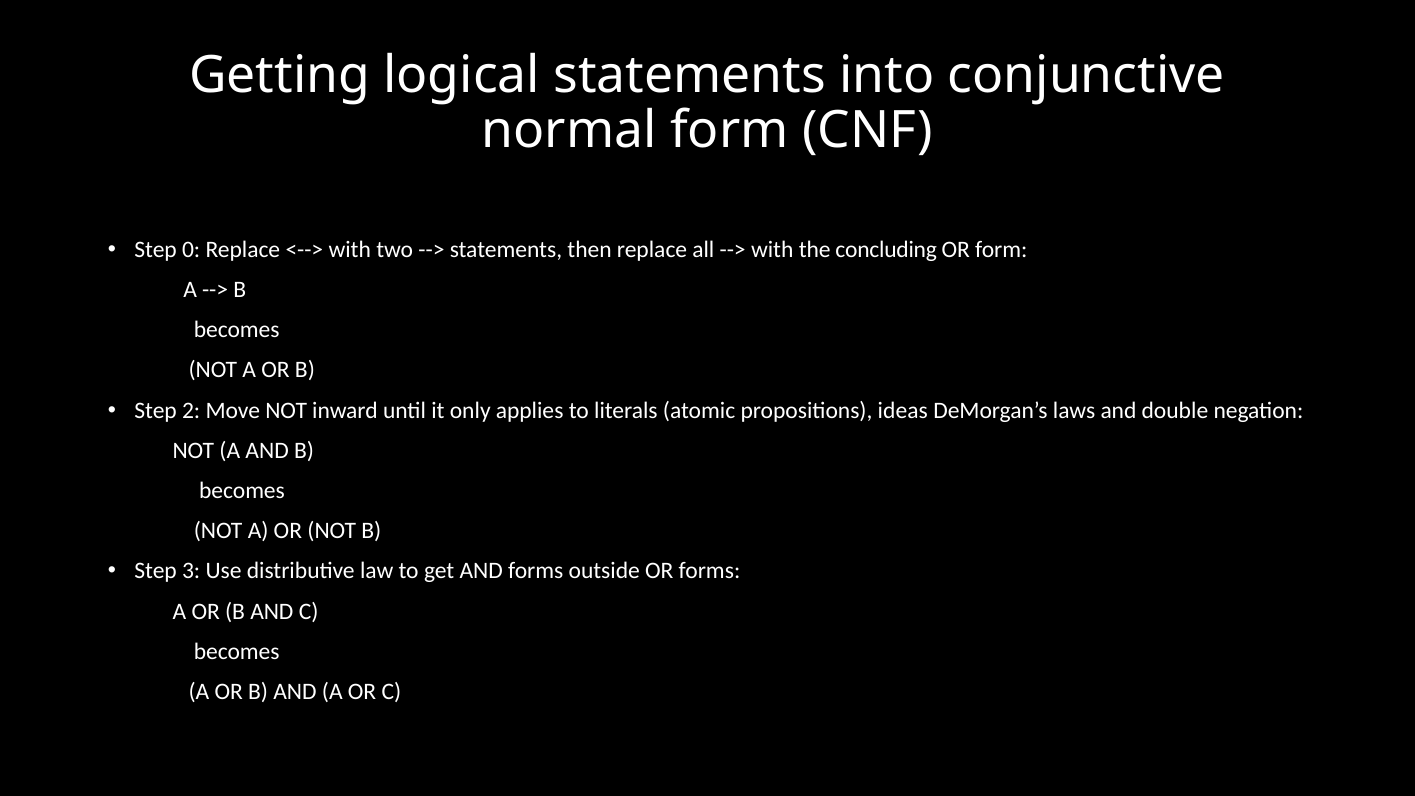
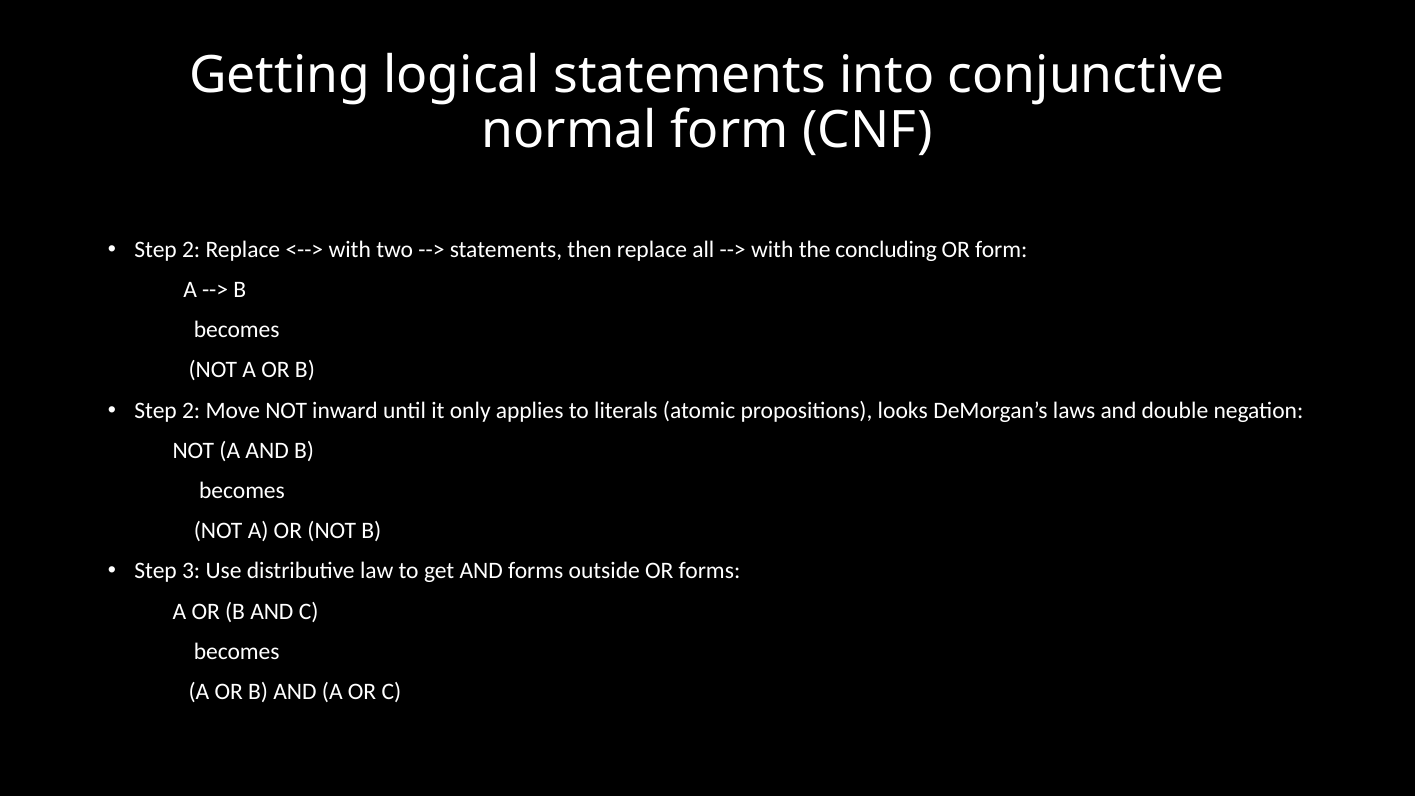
0 at (191, 250): 0 -> 2
ideas: ideas -> looks
